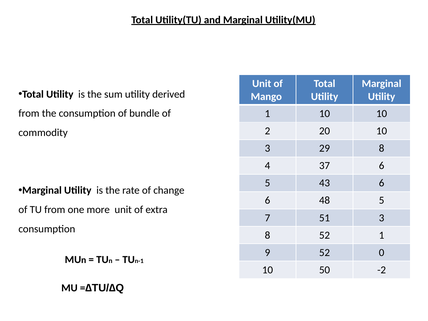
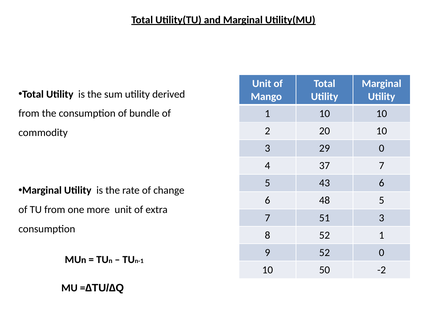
29 8: 8 -> 0
37 6: 6 -> 7
